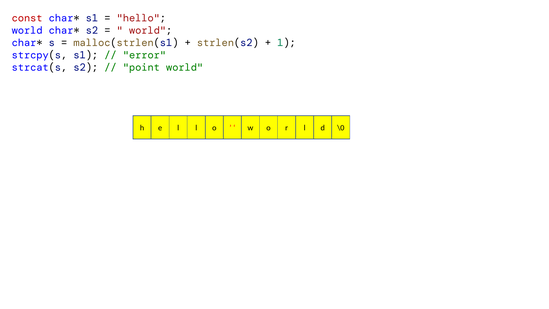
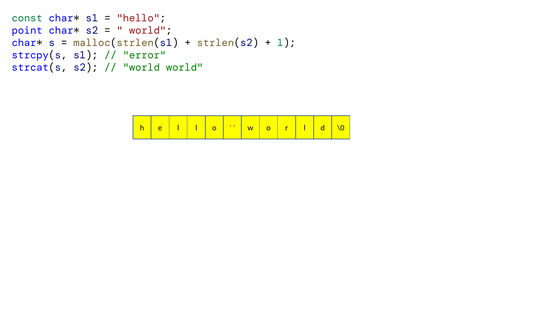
const colour: red -> green
world at (27, 30): world -> point
point at (141, 68): point -> world
